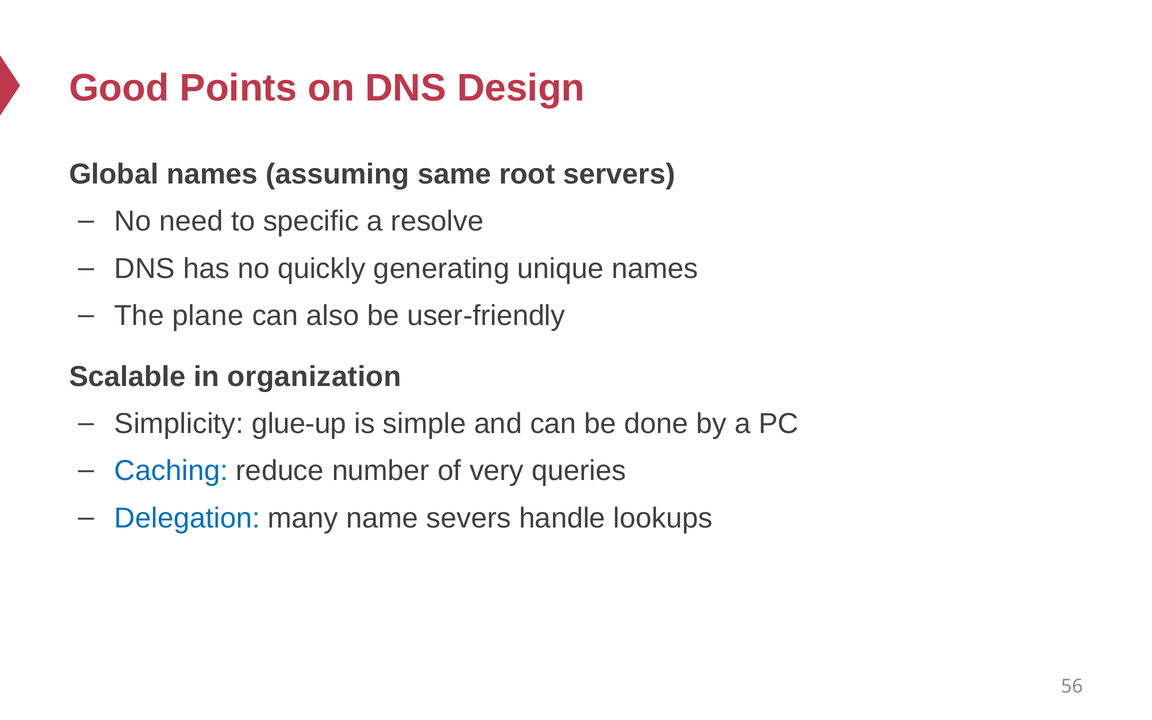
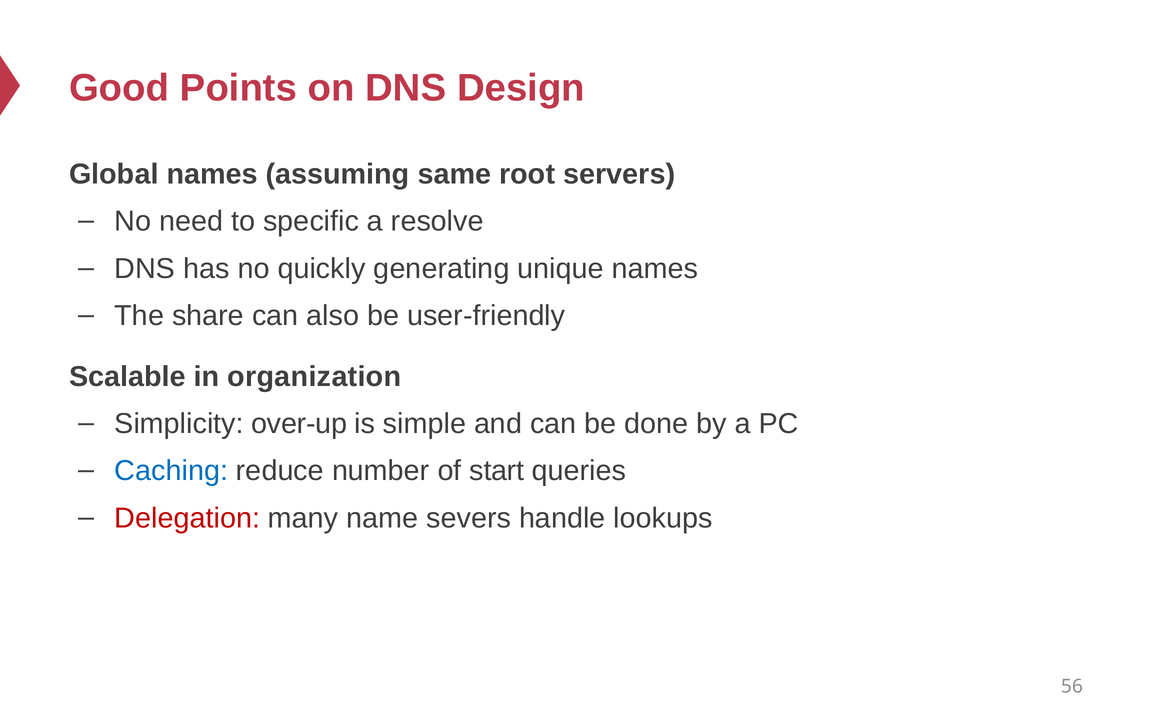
plane: plane -> share
glue-up: glue-up -> over-up
very: very -> start
Delegation colour: blue -> red
